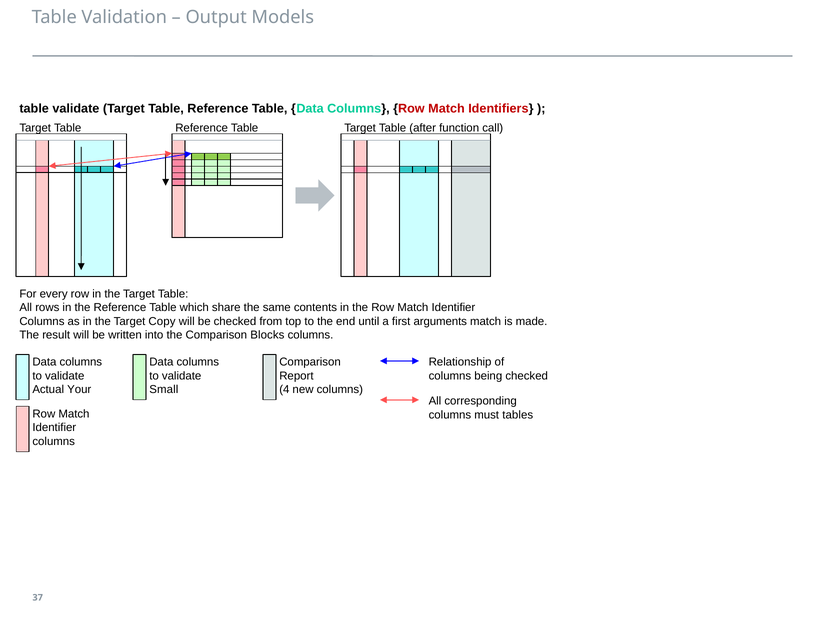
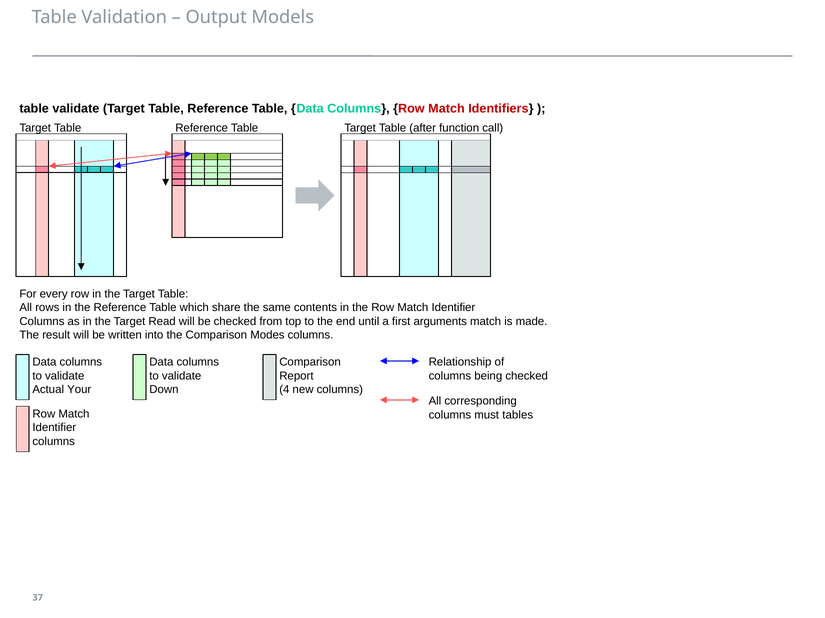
Copy: Copy -> Read
Blocks: Blocks -> Modes
Small: Small -> Down
